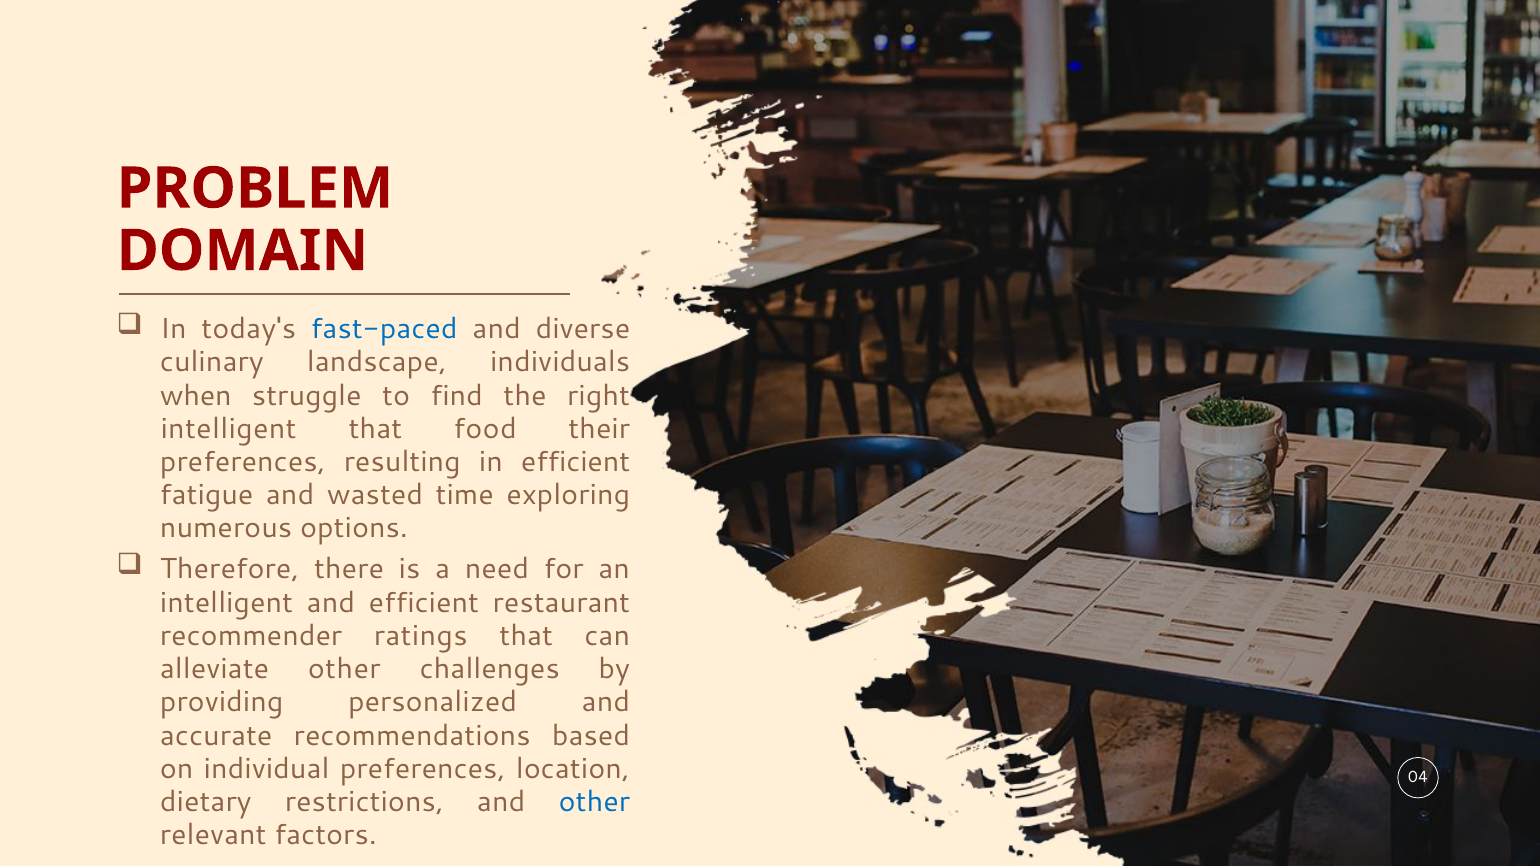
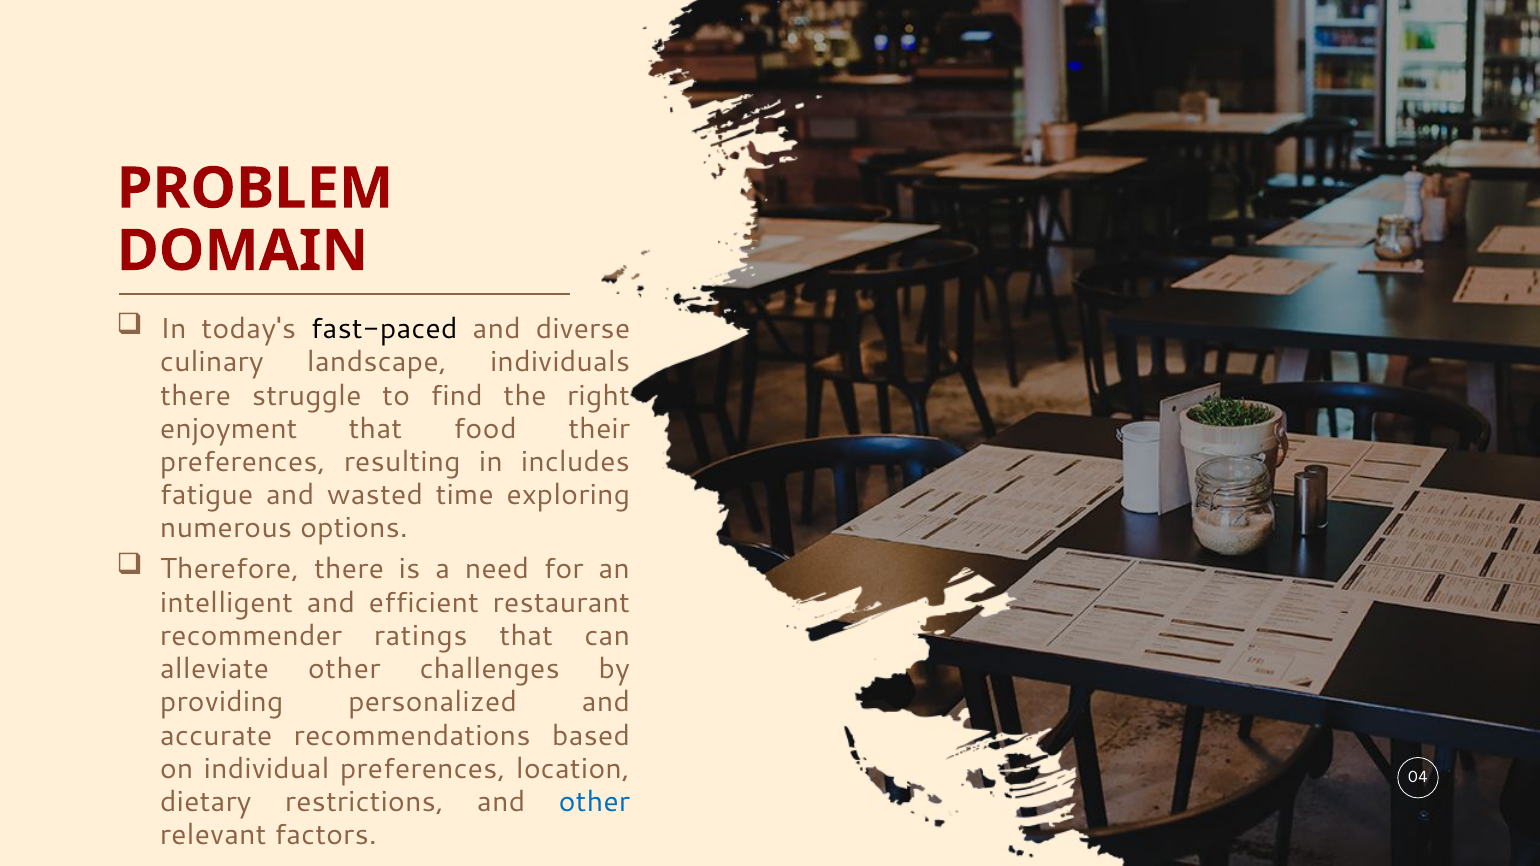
fast-paced colour: blue -> black
when at (196, 396): when -> there
intelligent at (229, 429): intelligent -> enjoyment
in efficient: efficient -> includes
